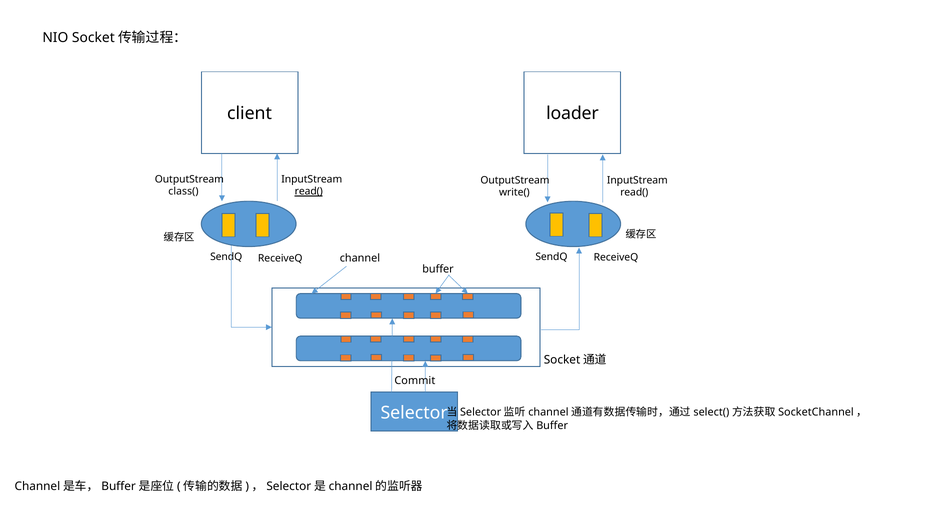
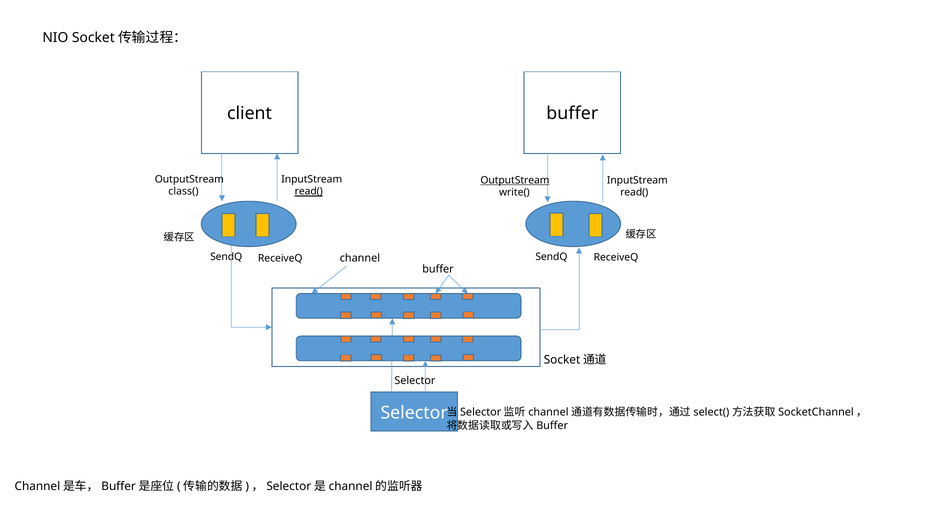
client loader: loader -> buffer
OutputStream at (515, 180) underline: none -> present
Commit at (415, 381): Commit -> Selector
